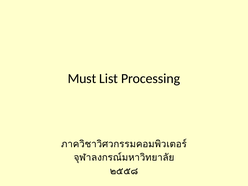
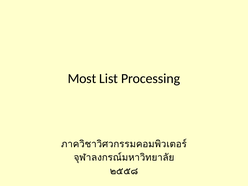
Must: Must -> Most
